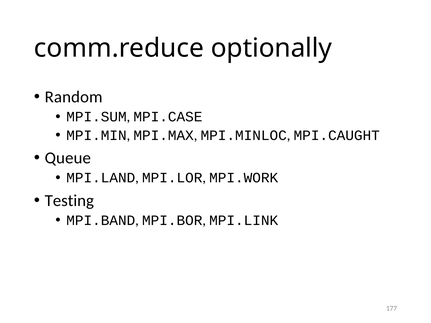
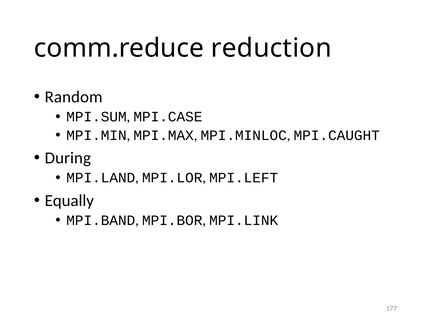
optionally: optionally -> reduction
Queue: Queue -> During
MPI.WORK: MPI.WORK -> MPI.LEFT
Testing: Testing -> Equally
